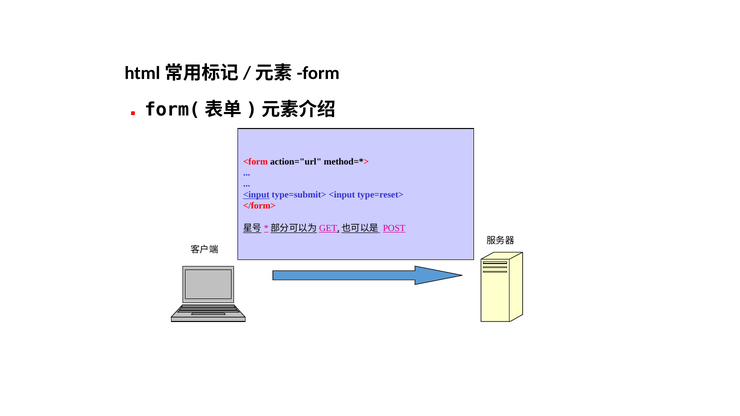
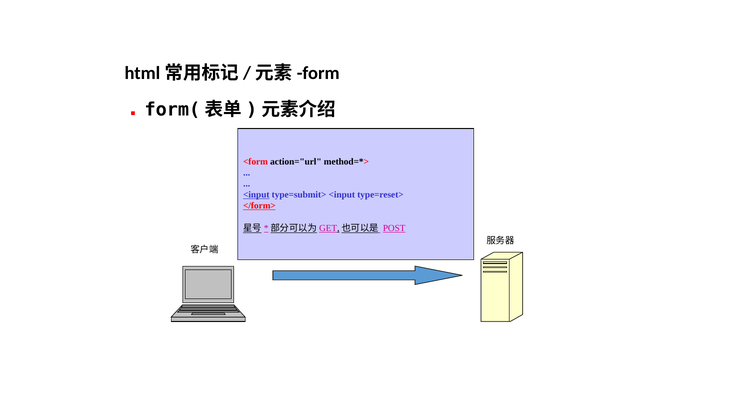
</form> underline: none -> present
